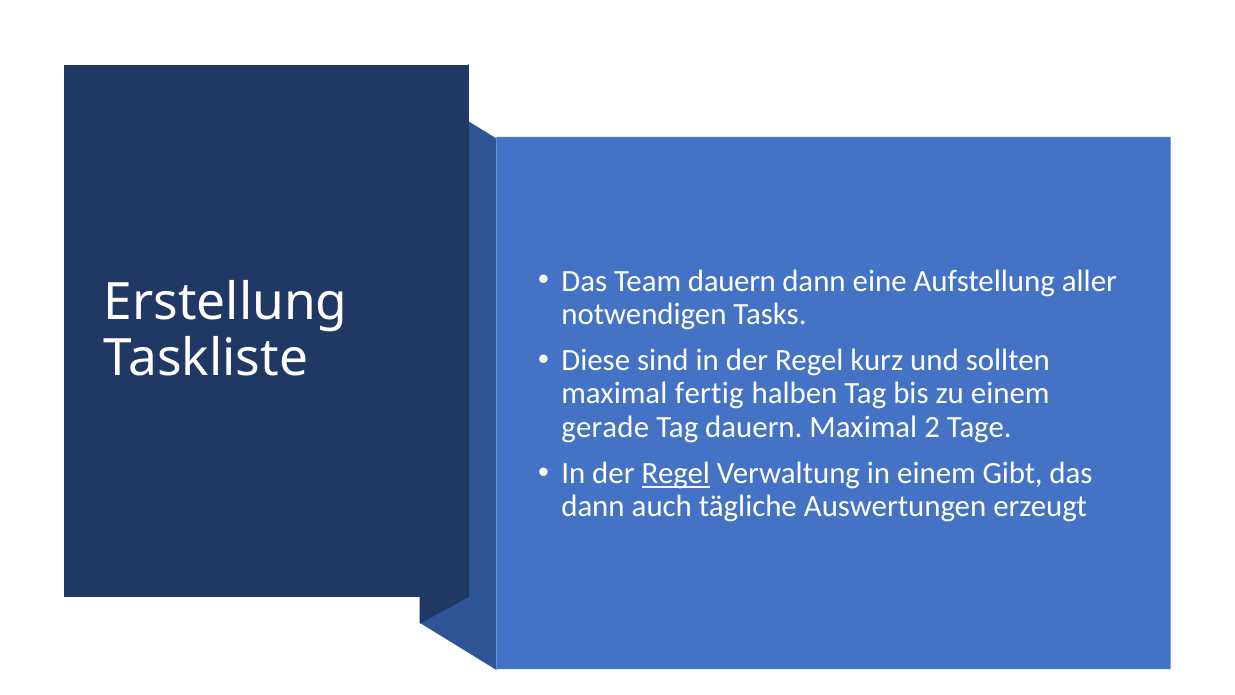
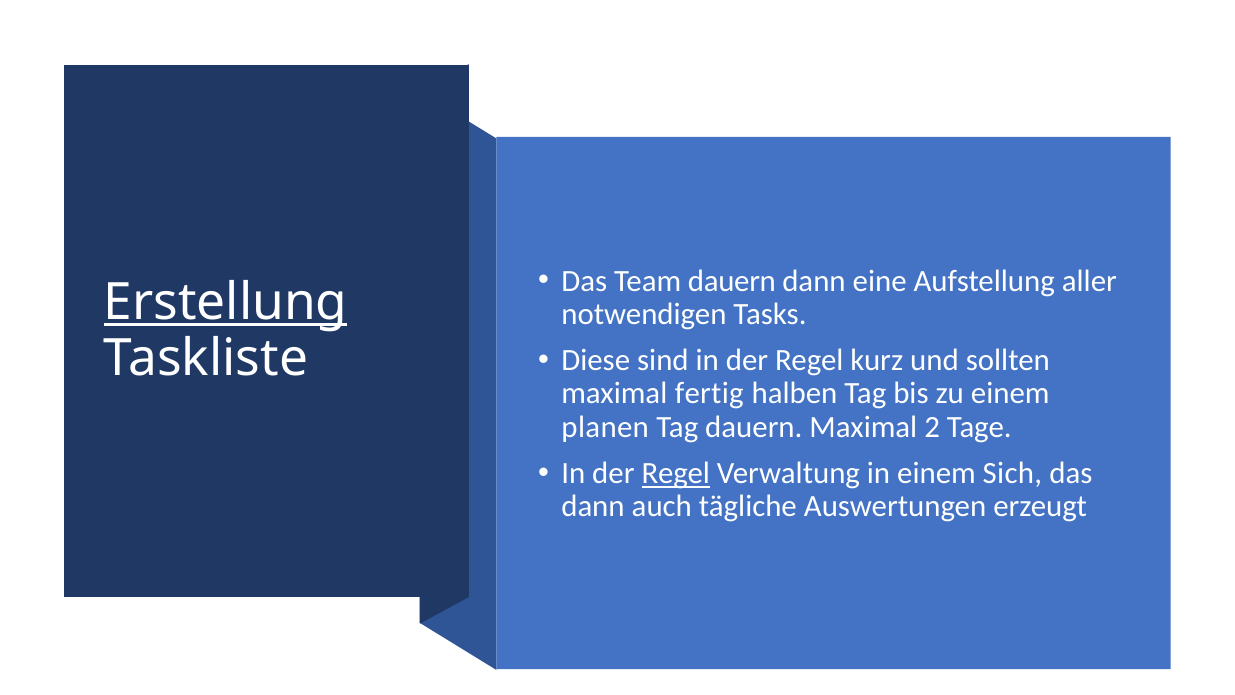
Erstellung underline: none -> present
gerade: gerade -> planen
Gibt: Gibt -> Sich
